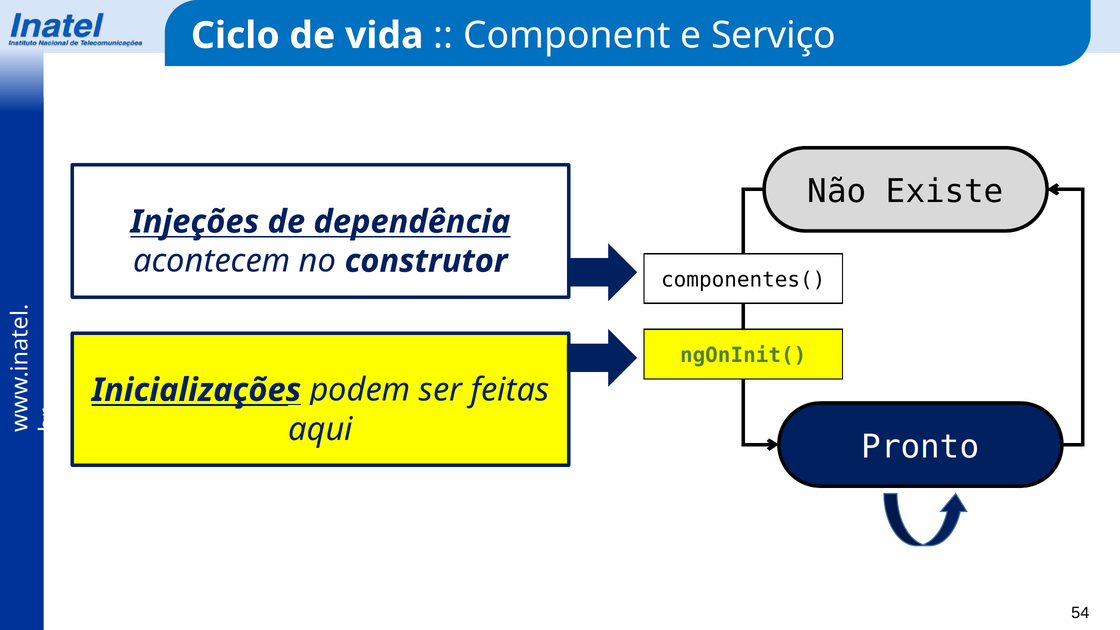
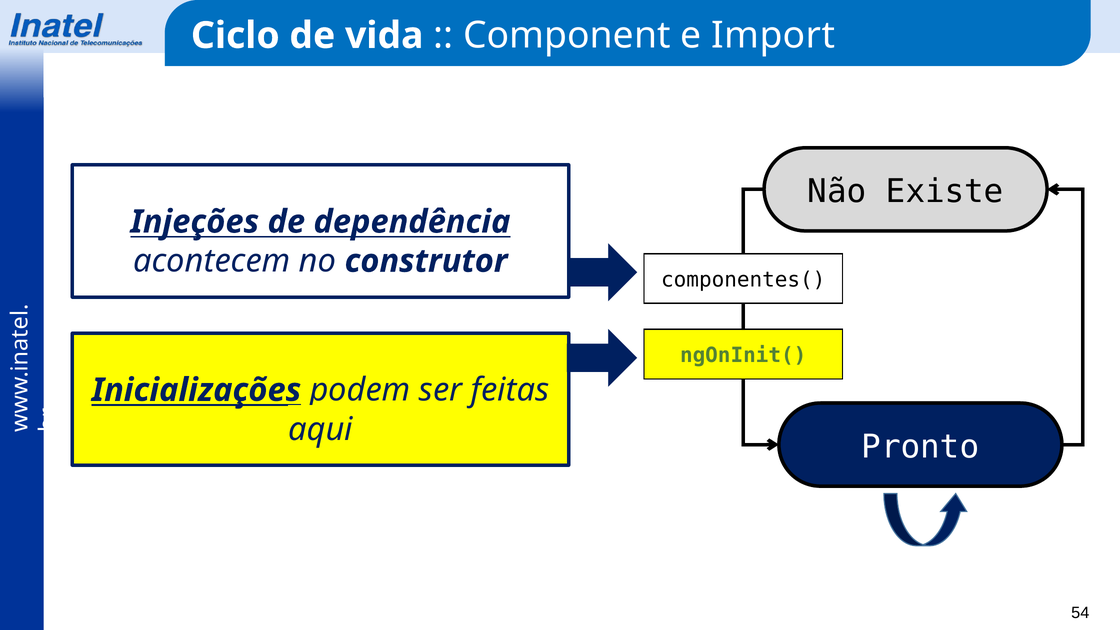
Serviço: Serviço -> Import
